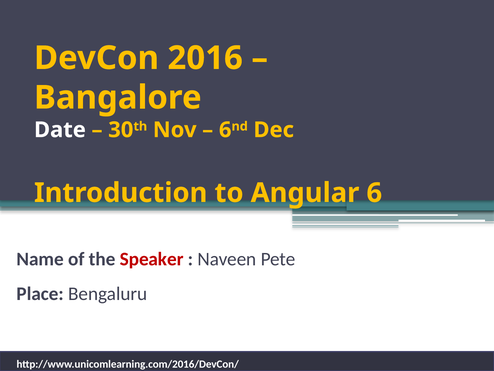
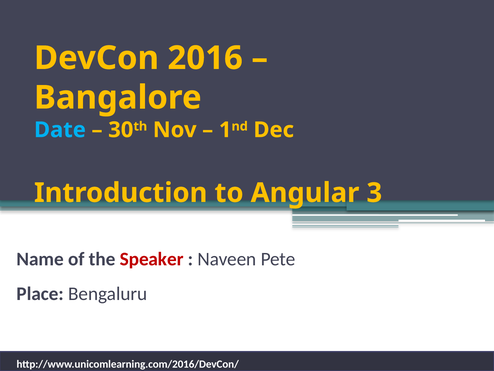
Date colour: white -> light blue
6 at (225, 130): 6 -> 1
Angular 6: 6 -> 3
